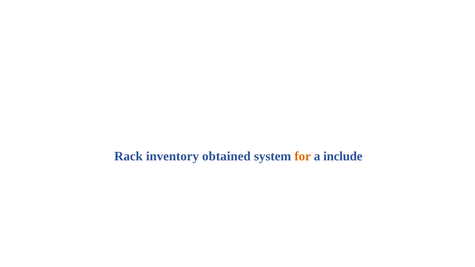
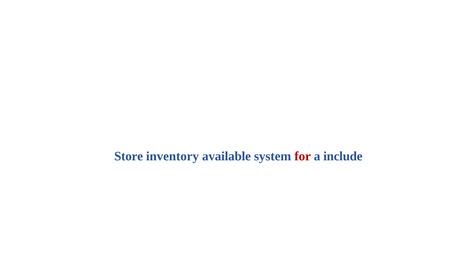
Rack: Rack -> Store
obtained: obtained -> available
for colour: orange -> red
